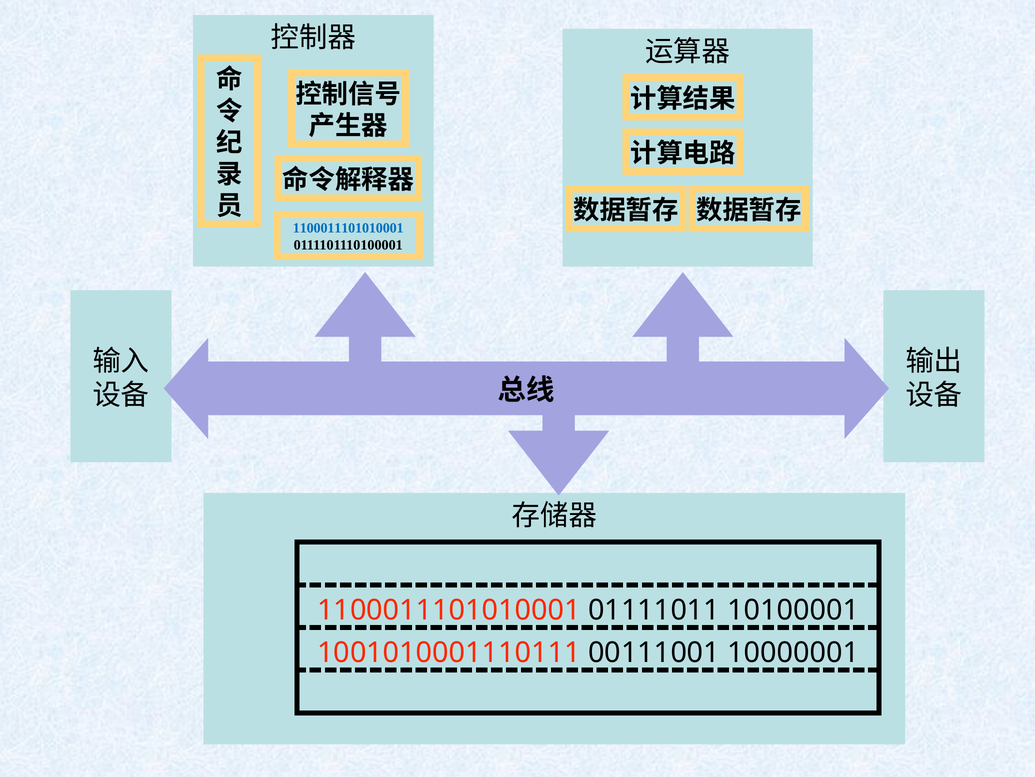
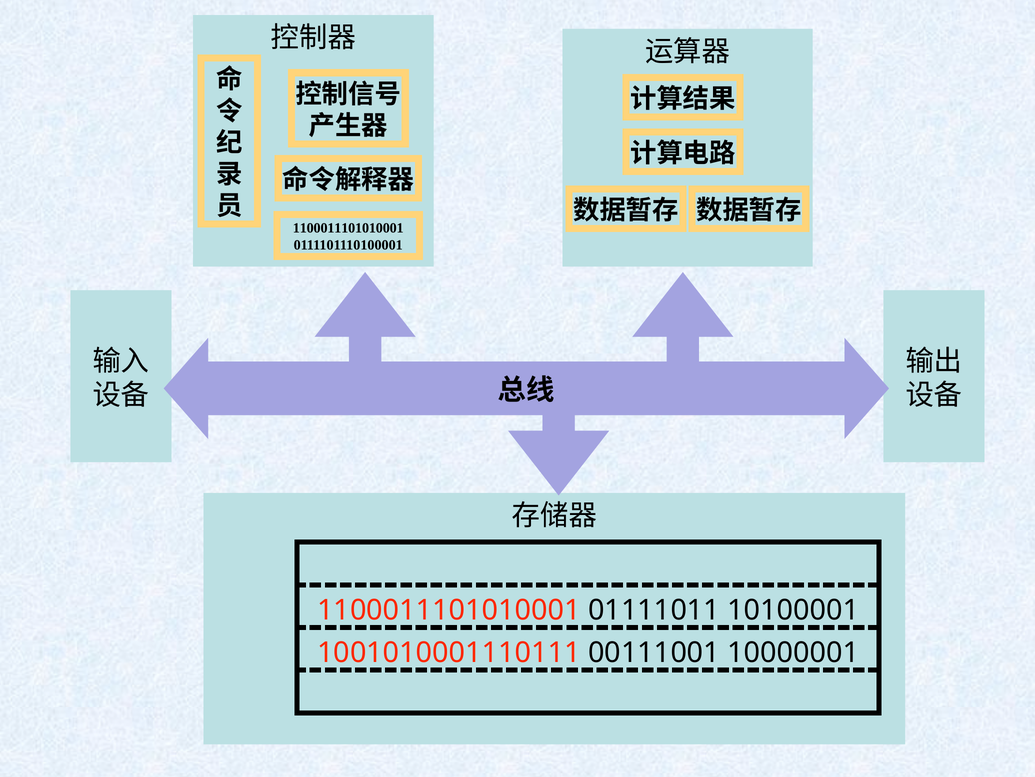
1100011101010001 at (348, 228) colour: blue -> black
